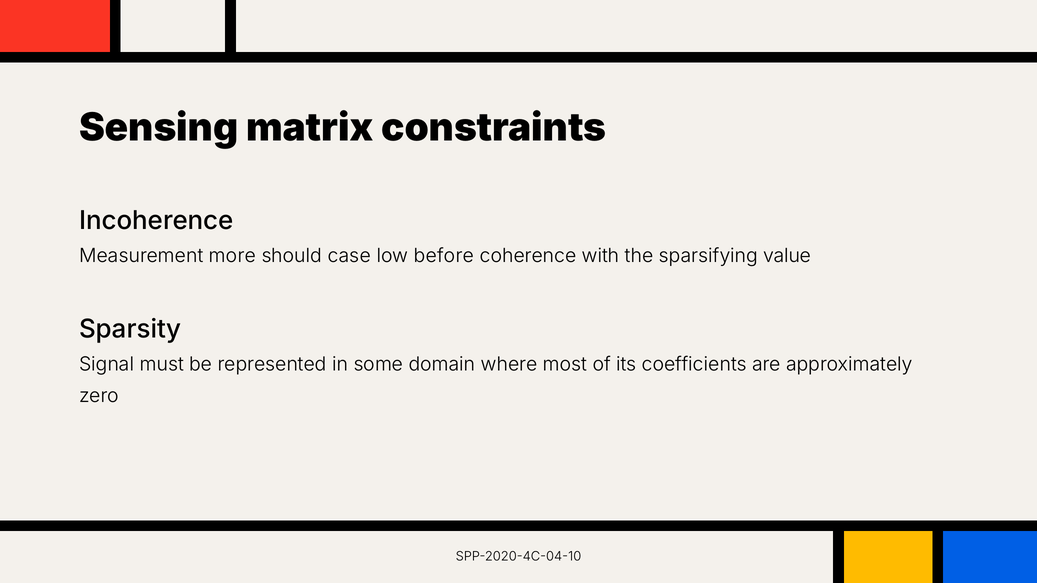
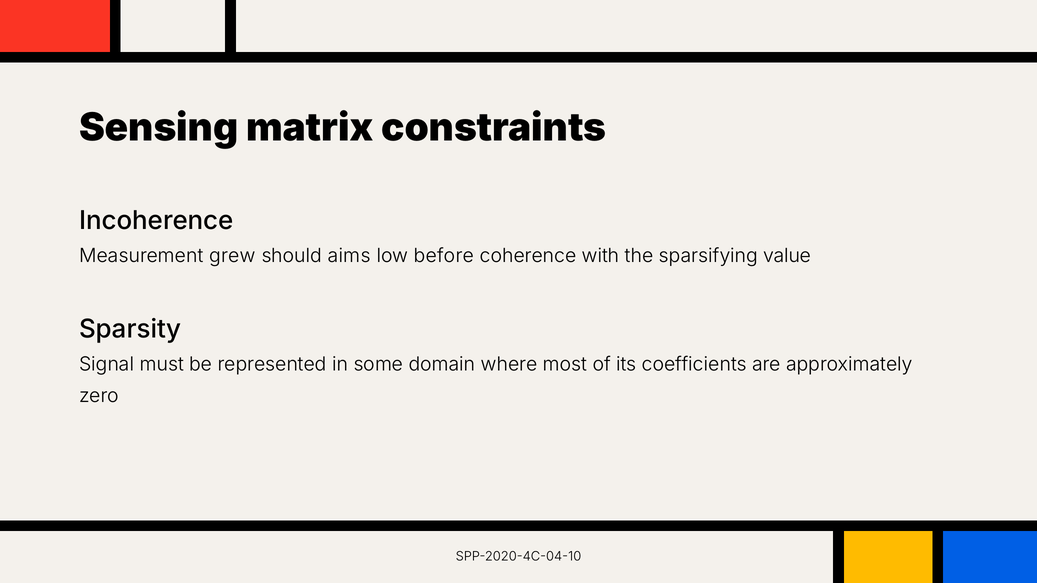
more: more -> grew
case: case -> aims
